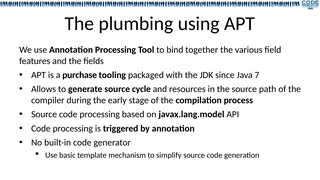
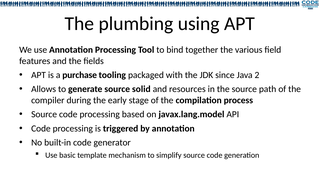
7: 7 -> 2
cycle: cycle -> solid
